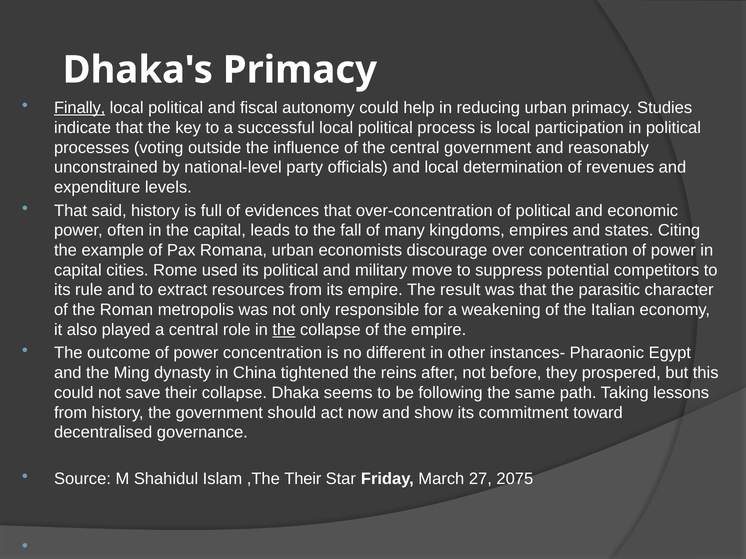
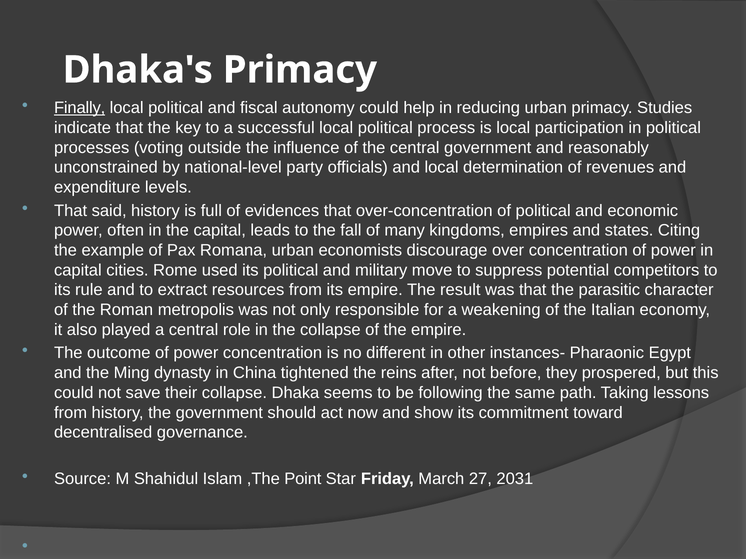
the at (284, 330) underline: present -> none
,The Their: Their -> Point
2075: 2075 -> 2031
